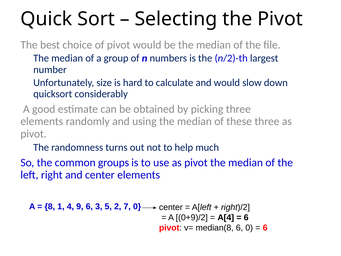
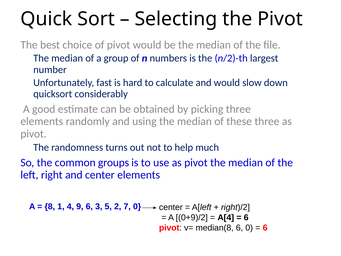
size: size -> fast
